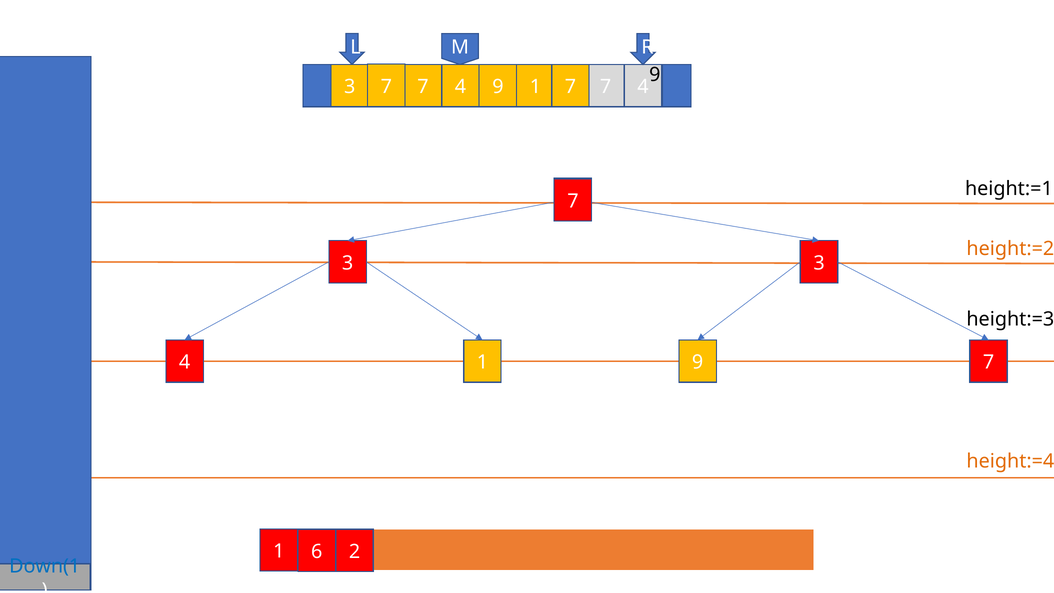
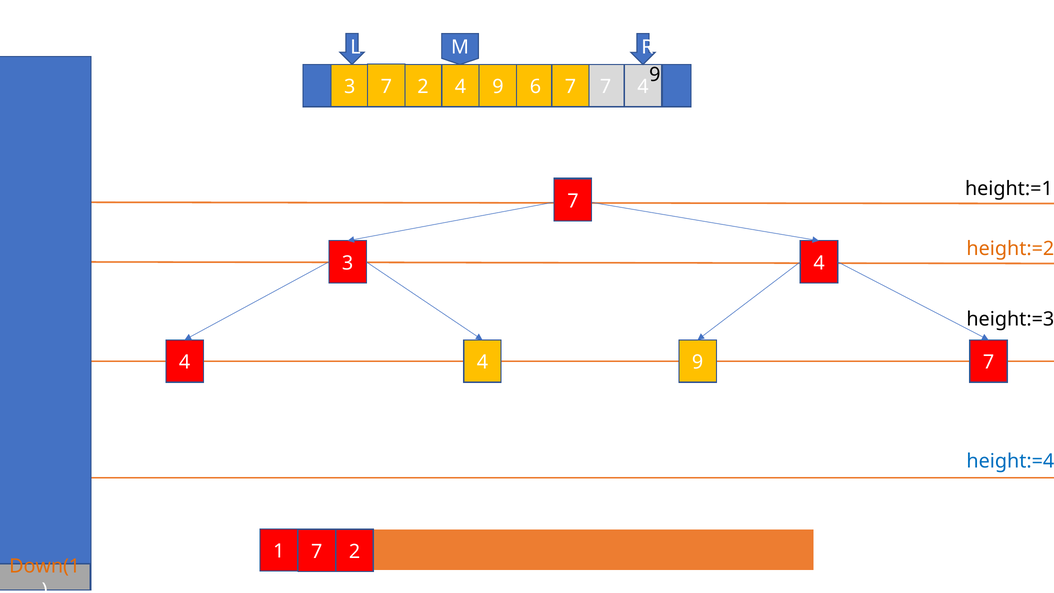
7 at (423, 87): 7 -> 2
9 1: 1 -> 6
3 3: 3 -> 4
1 at (482, 362): 1 -> 4
height:=4 colour: orange -> blue
1 6: 6 -> 7
Down(1 colour: blue -> orange
